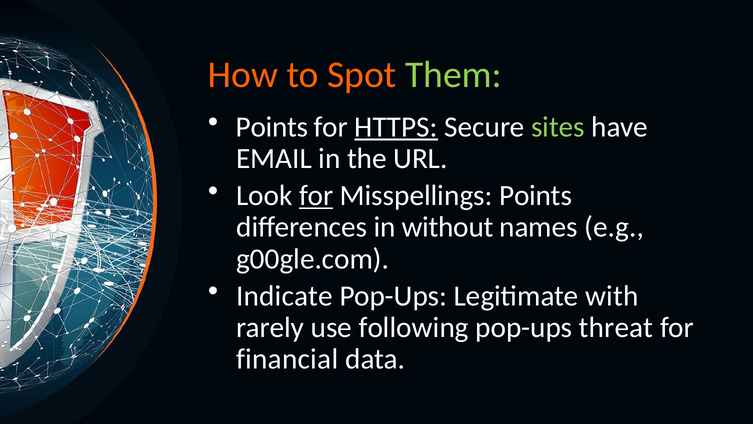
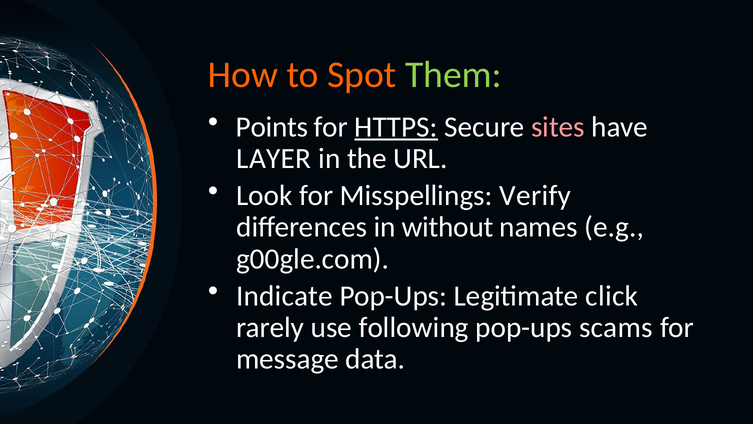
sites colour: light green -> pink
EMAIL: EMAIL -> LAYER
for at (316, 195) underline: present -> none
Misspellings Points: Points -> Verify
with: with -> click
threat: threat -> scams
financial: financial -> message
